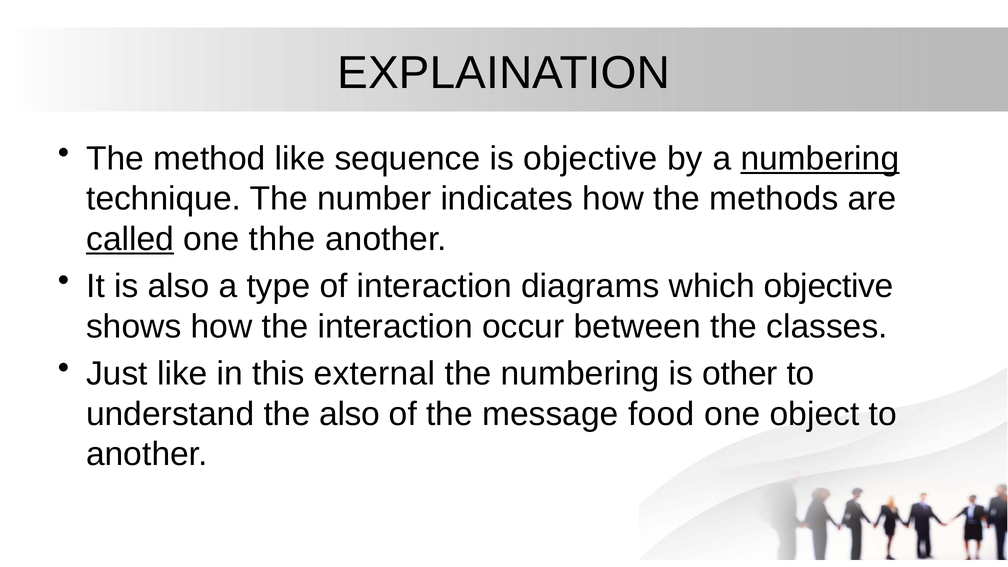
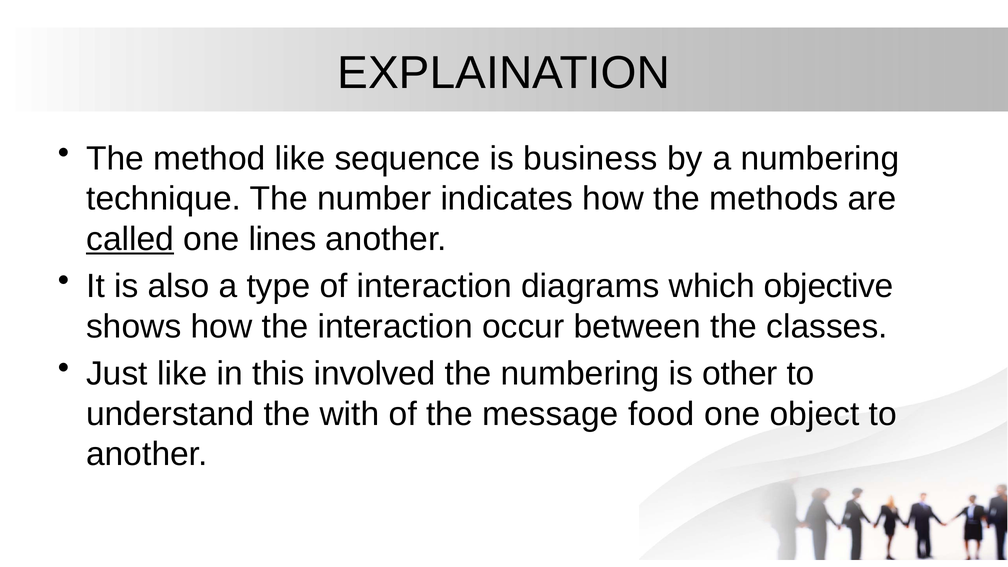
is objective: objective -> business
numbering at (820, 159) underline: present -> none
thhe: thhe -> lines
external: external -> involved
the also: also -> with
